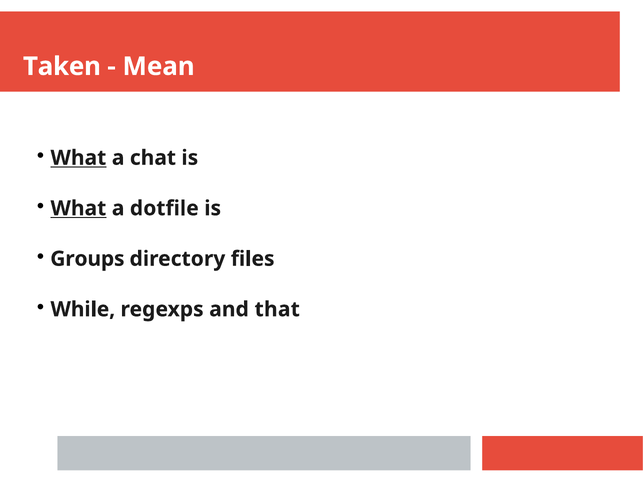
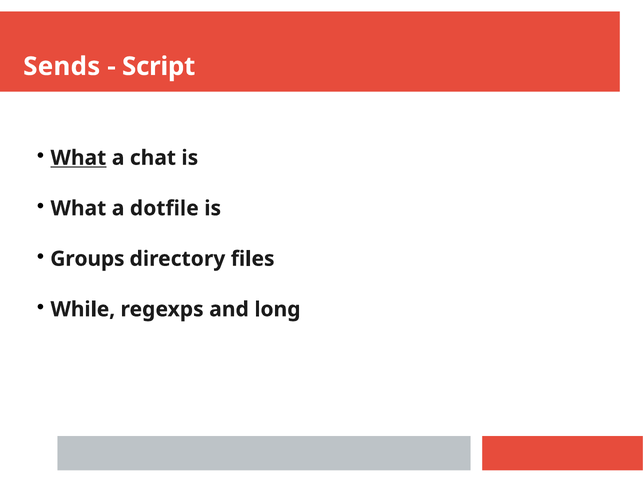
Taken: Taken -> Sends
Mean: Mean -> Script
What at (78, 208) underline: present -> none
that: that -> long
